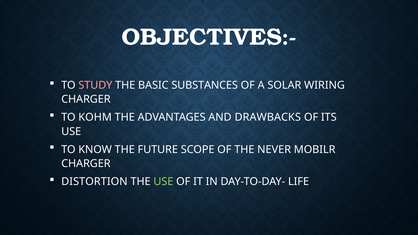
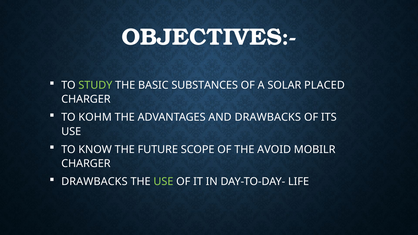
STUDY colour: pink -> light green
WIRING: WIRING -> PLACED
NEVER: NEVER -> AVOID
DISTORTION at (94, 182): DISTORTION -> DRAWBACKS
